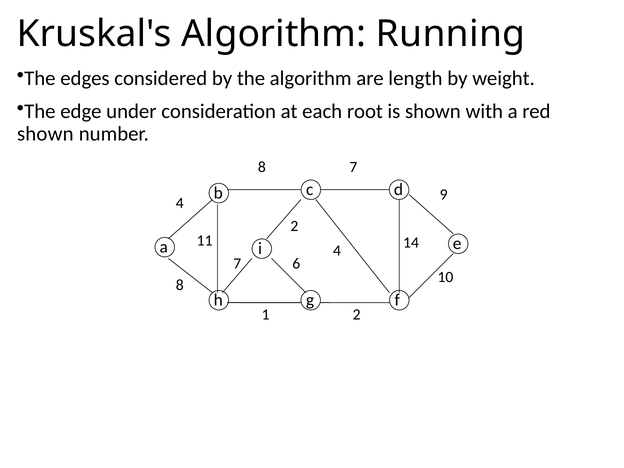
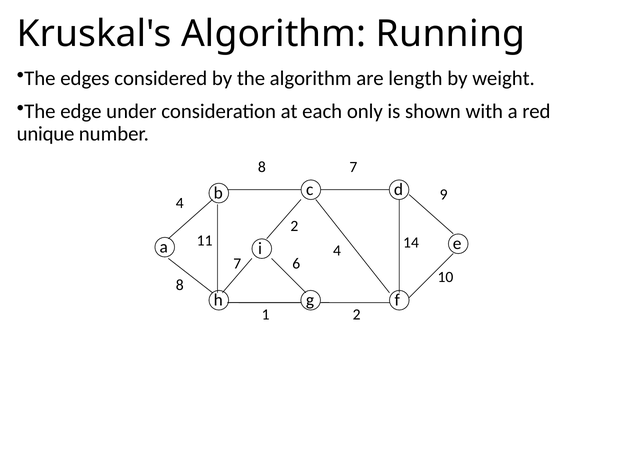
root: root -> only
shown at (45, 134): shown -> unique
